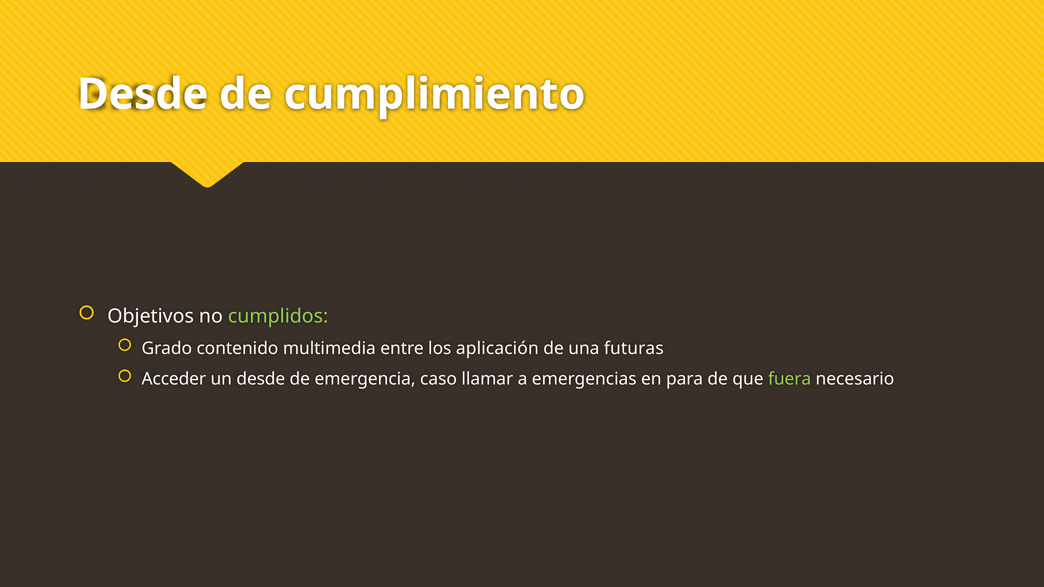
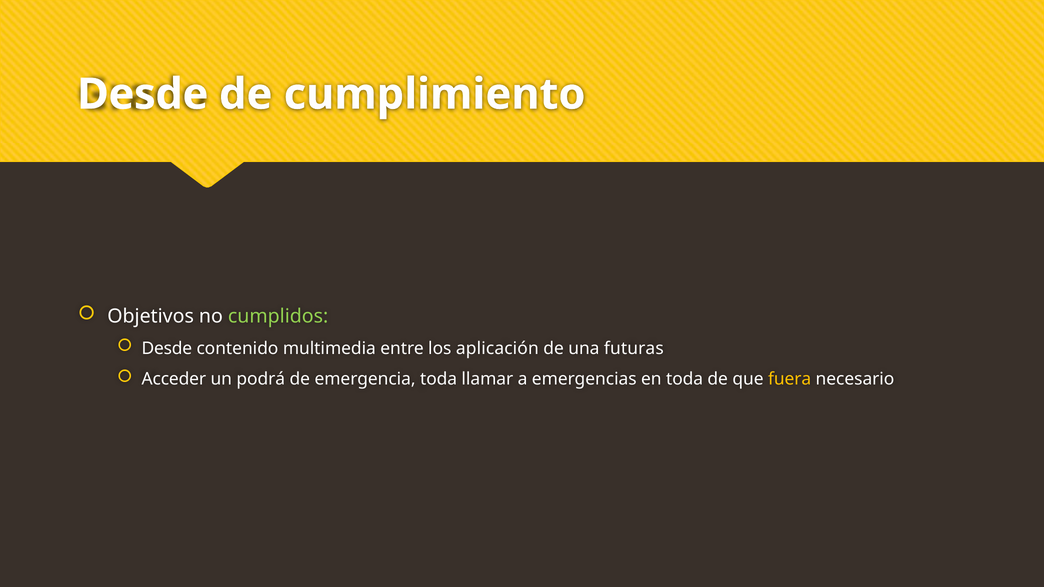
Grado at (167, 348): Grado -> Desde
un desde: desde -> podrá
emergencia caso: caso -> toda
en para: para -> toda
fuera colour: light green -> yellow
